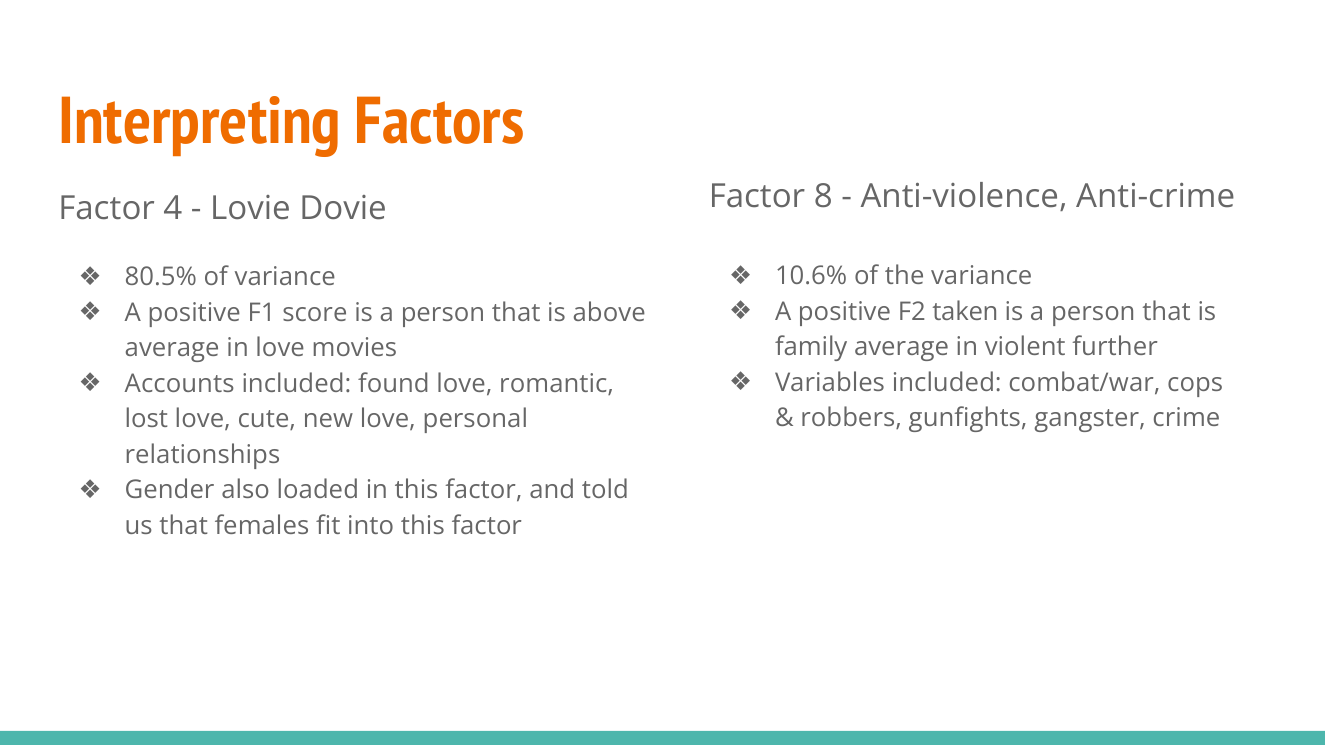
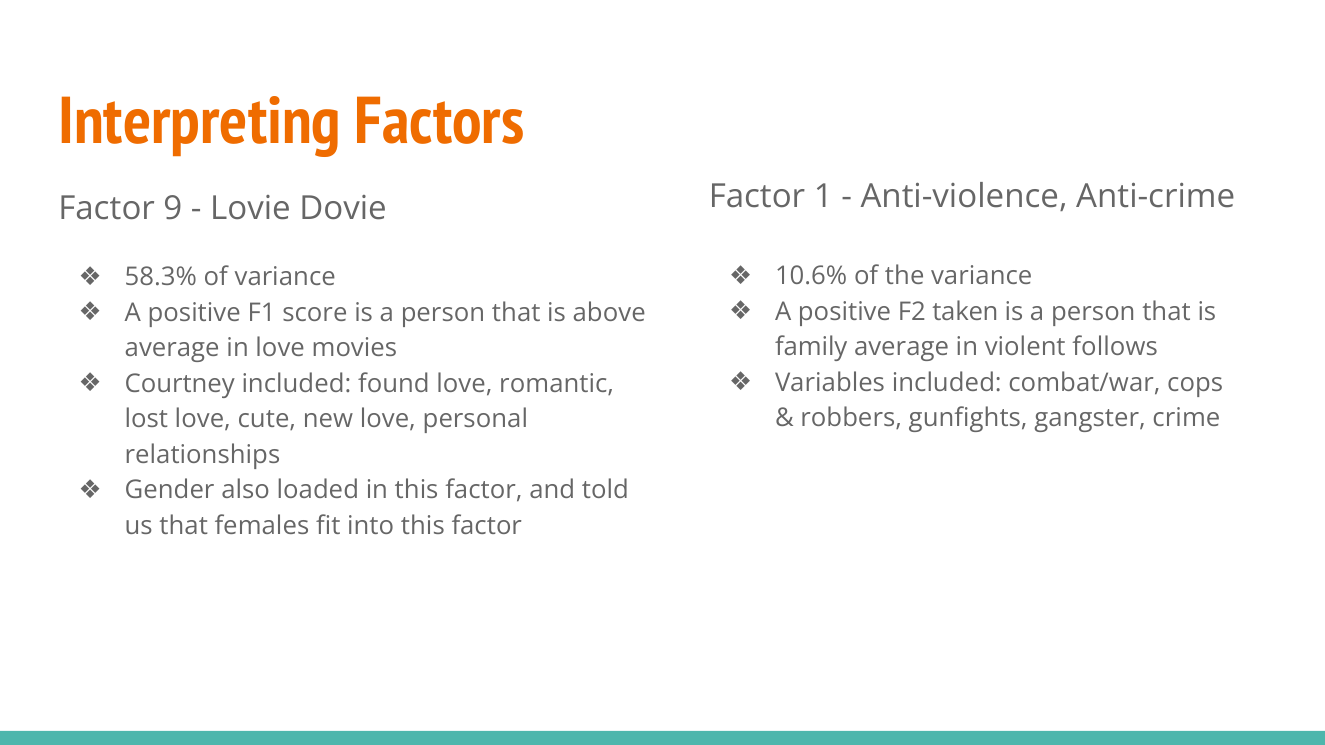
8: 8 -> 1
4: 4 -> 9
80.5%: 80.5% -> 58.3%
further: further -> follows
Accounts: Accounts -> Courtney
